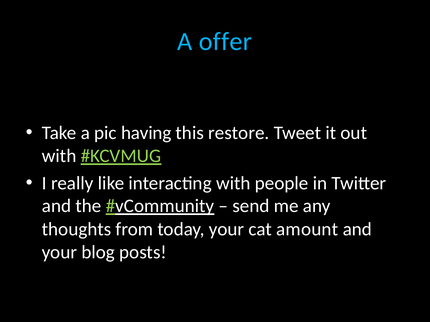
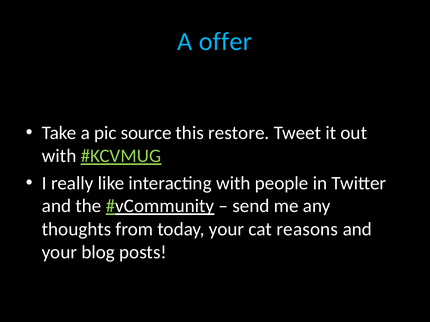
having: having -> source
amount: amount -> reasons
